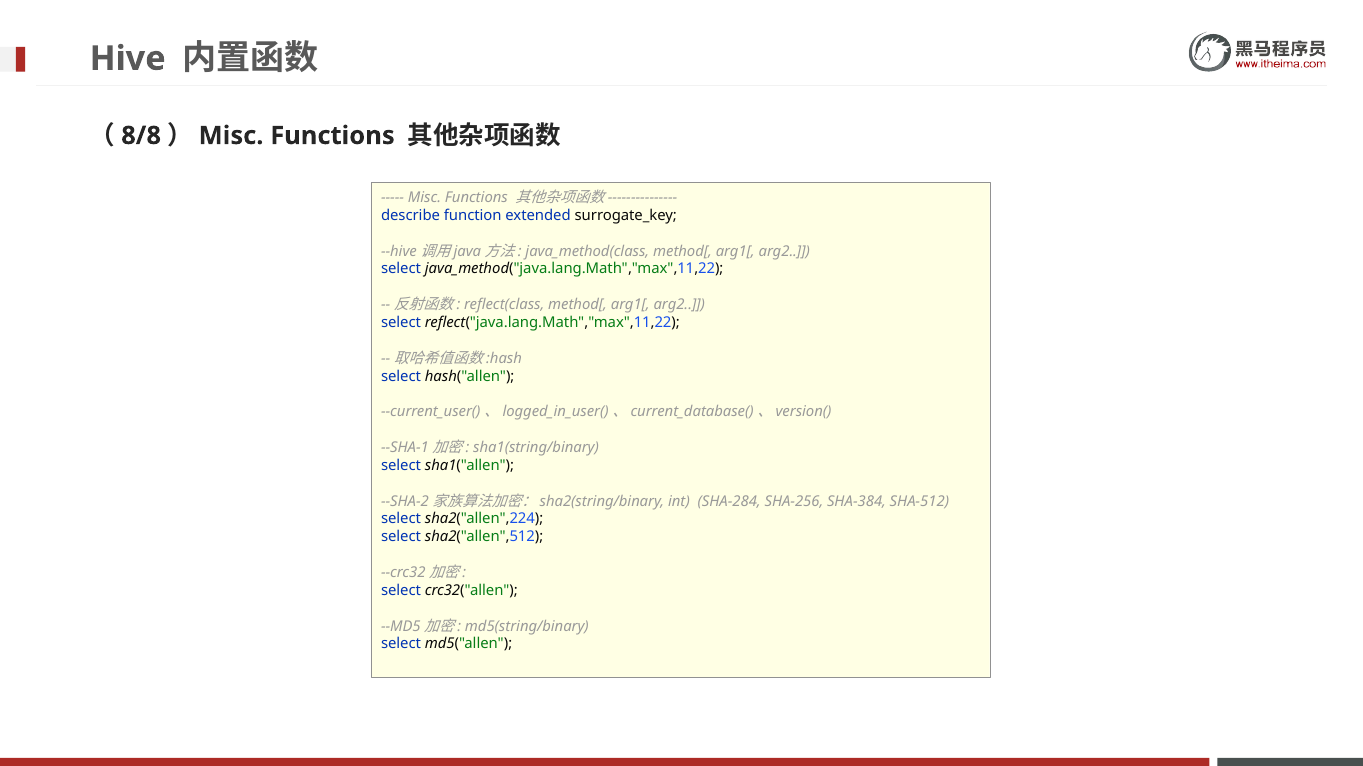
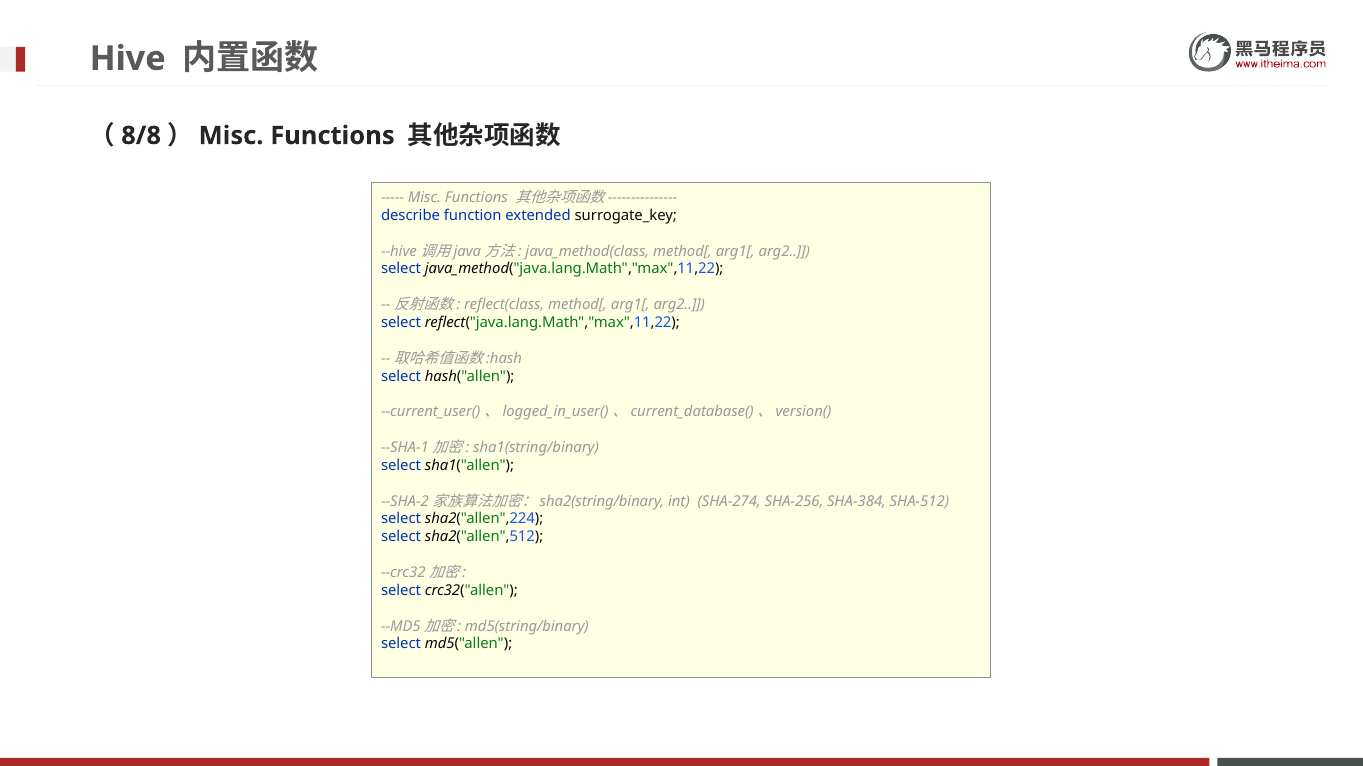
SHA-284: SHA-284 -> SHA-274
